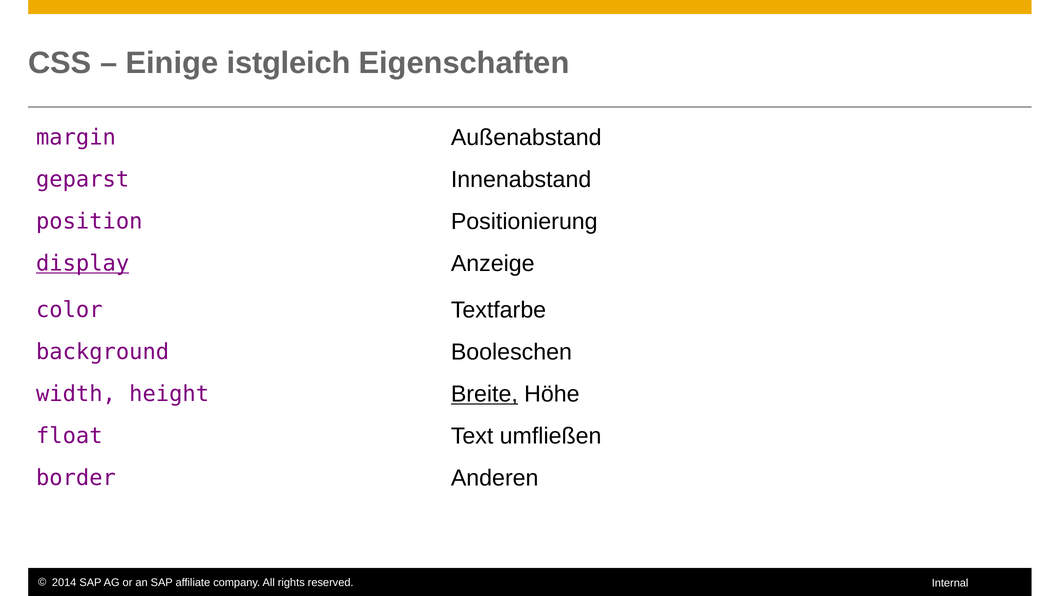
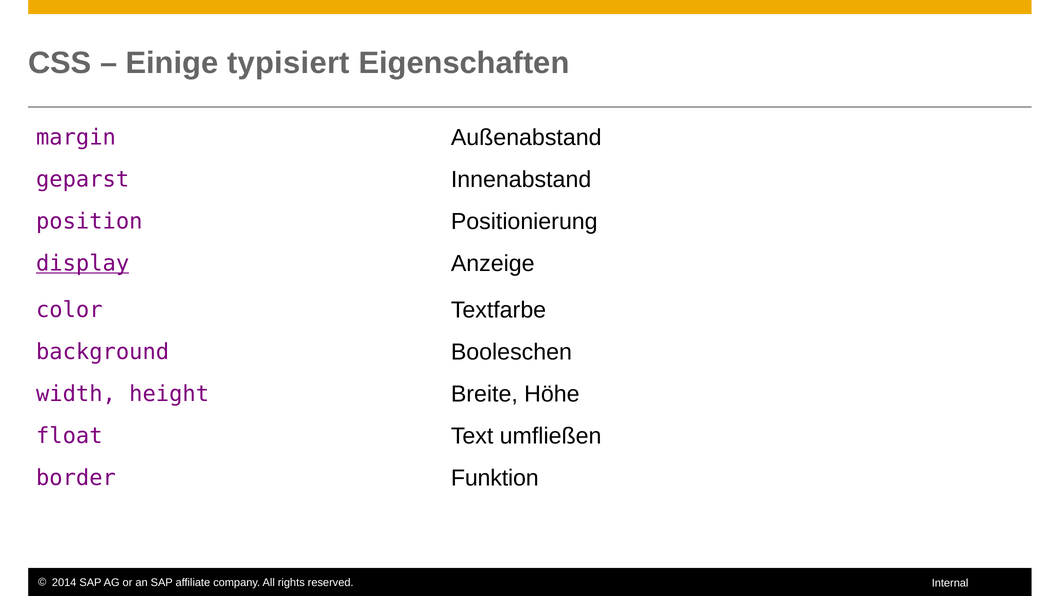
istgleich: istgleich -> typisiert
Breite underline: present -> none
Anderen: Anderen -> Funktion
